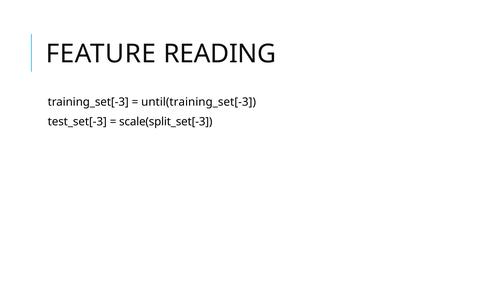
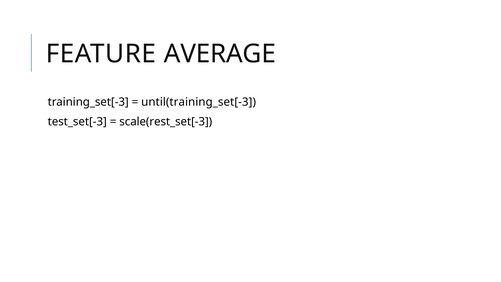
READING: READING -> AVERAGE
scale(split_set[-3: scale(split_set[-3 -> scale(rest_set[-3
